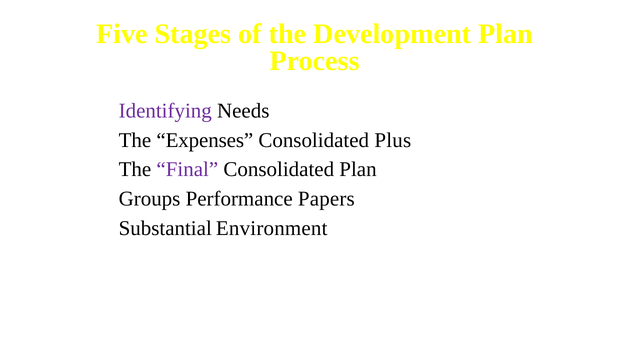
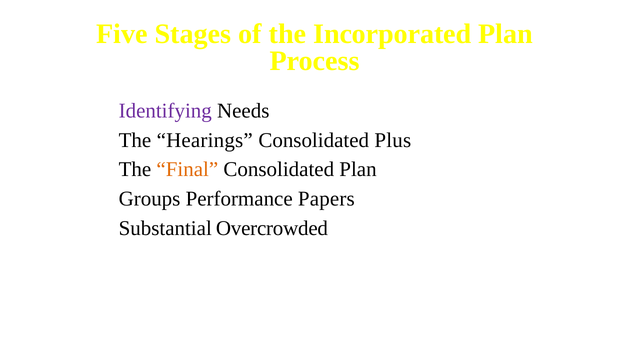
Development: Development -> Incorporated
Expenses: Expenses -> Hearings
Final colour: purple -> orange
Environment: Environment -> Overcrowded
